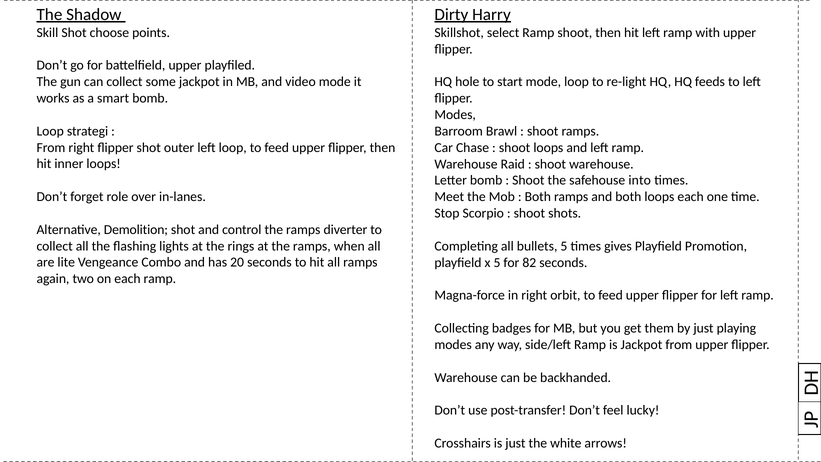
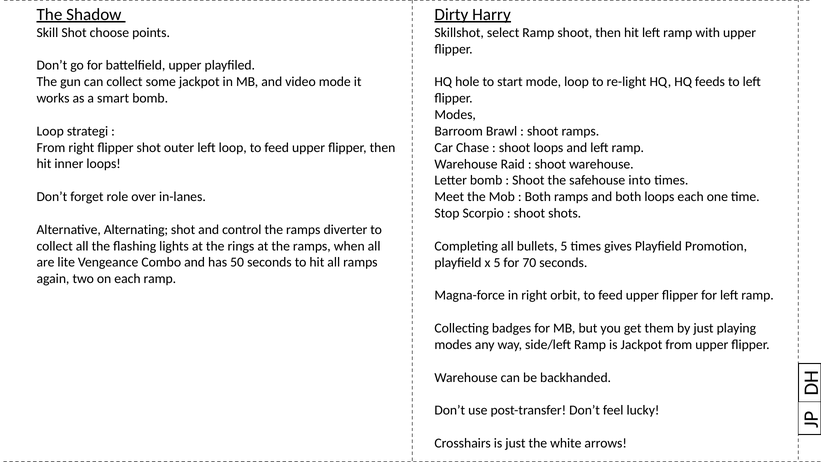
Demolition: Demolition -> Alternating
20: 20 -> 50
82: 82 -> 70
